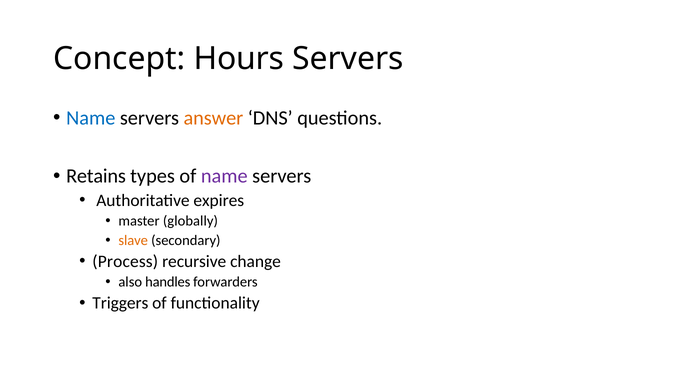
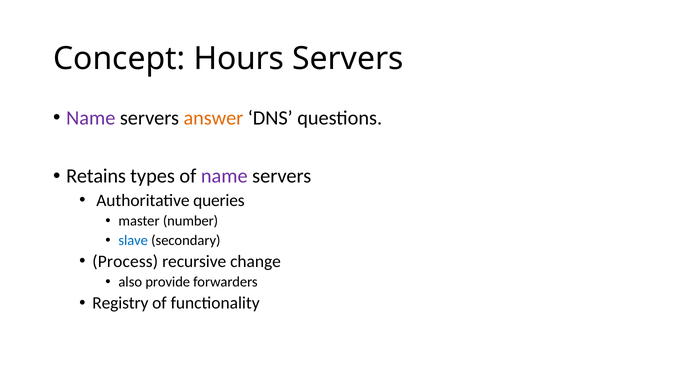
Name at (91, 118) colour: blue -> purple
expires: expires -> queries
globally: globally -> number
slave colour: orange -> blue
handles: handles -> provide
Triggers: Triggers -> Registry
